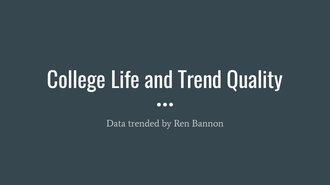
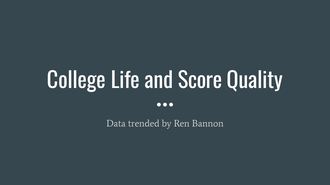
Trend: Trend -> Score
